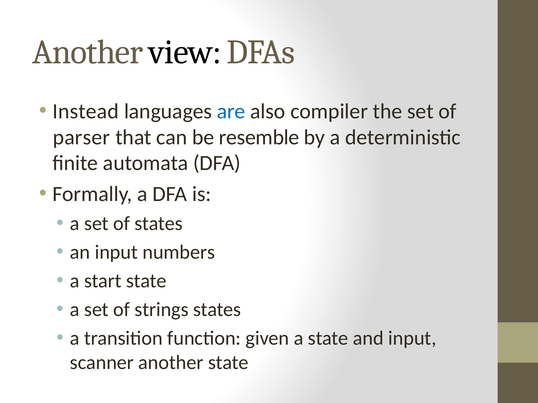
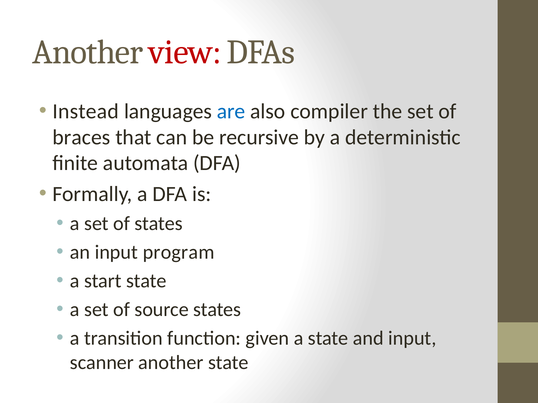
view colour: black -> red
parser: parser -> braces
resemble: resemble -> recursive
numbers: numbers -> program
strings: strings -> source
